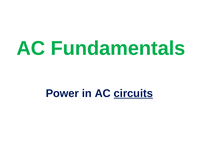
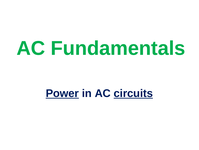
Power underline: none -> present
